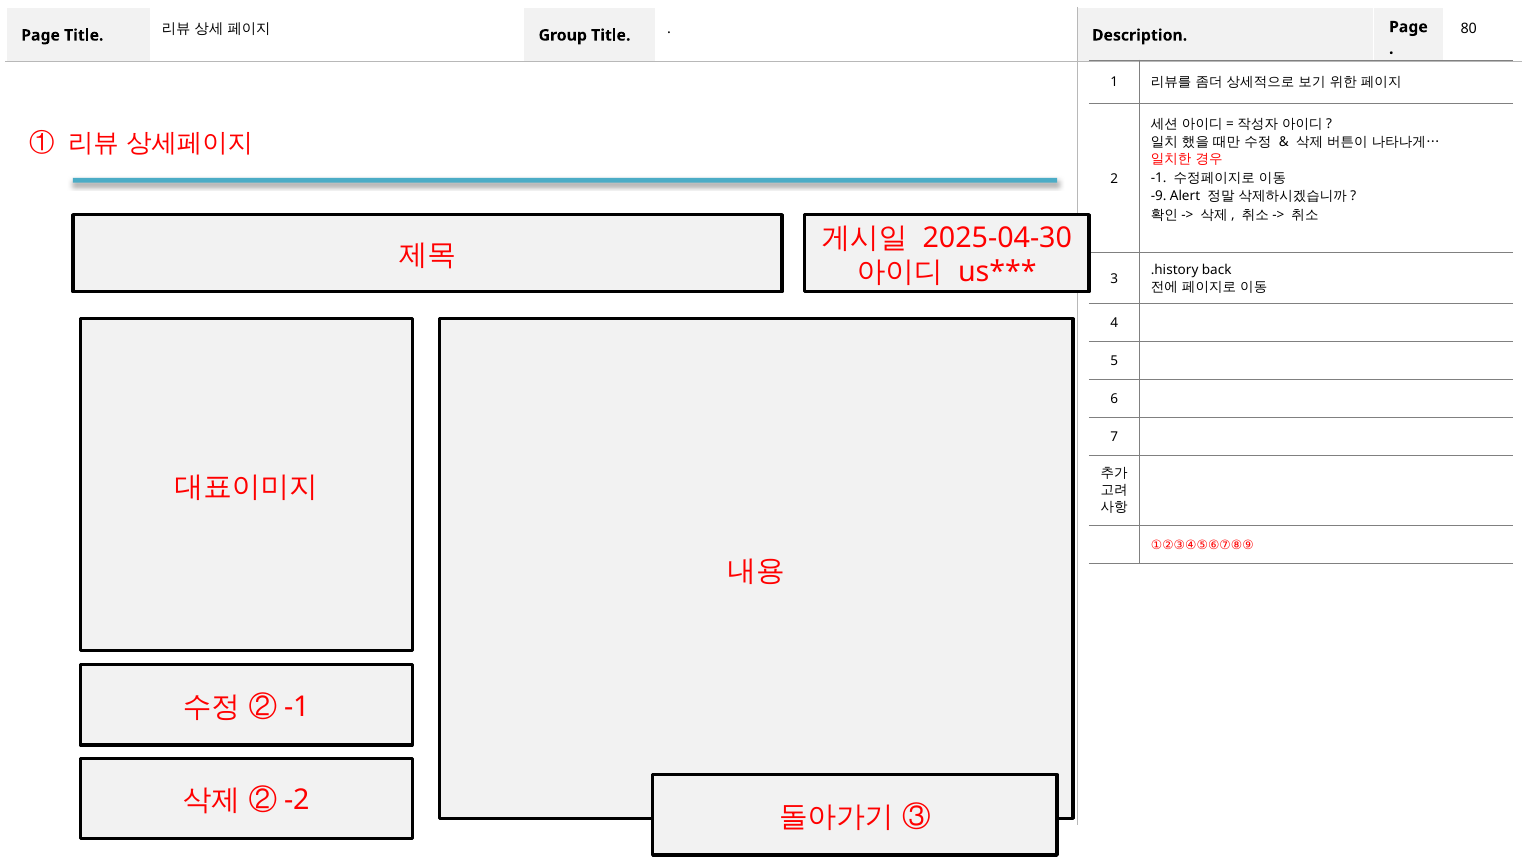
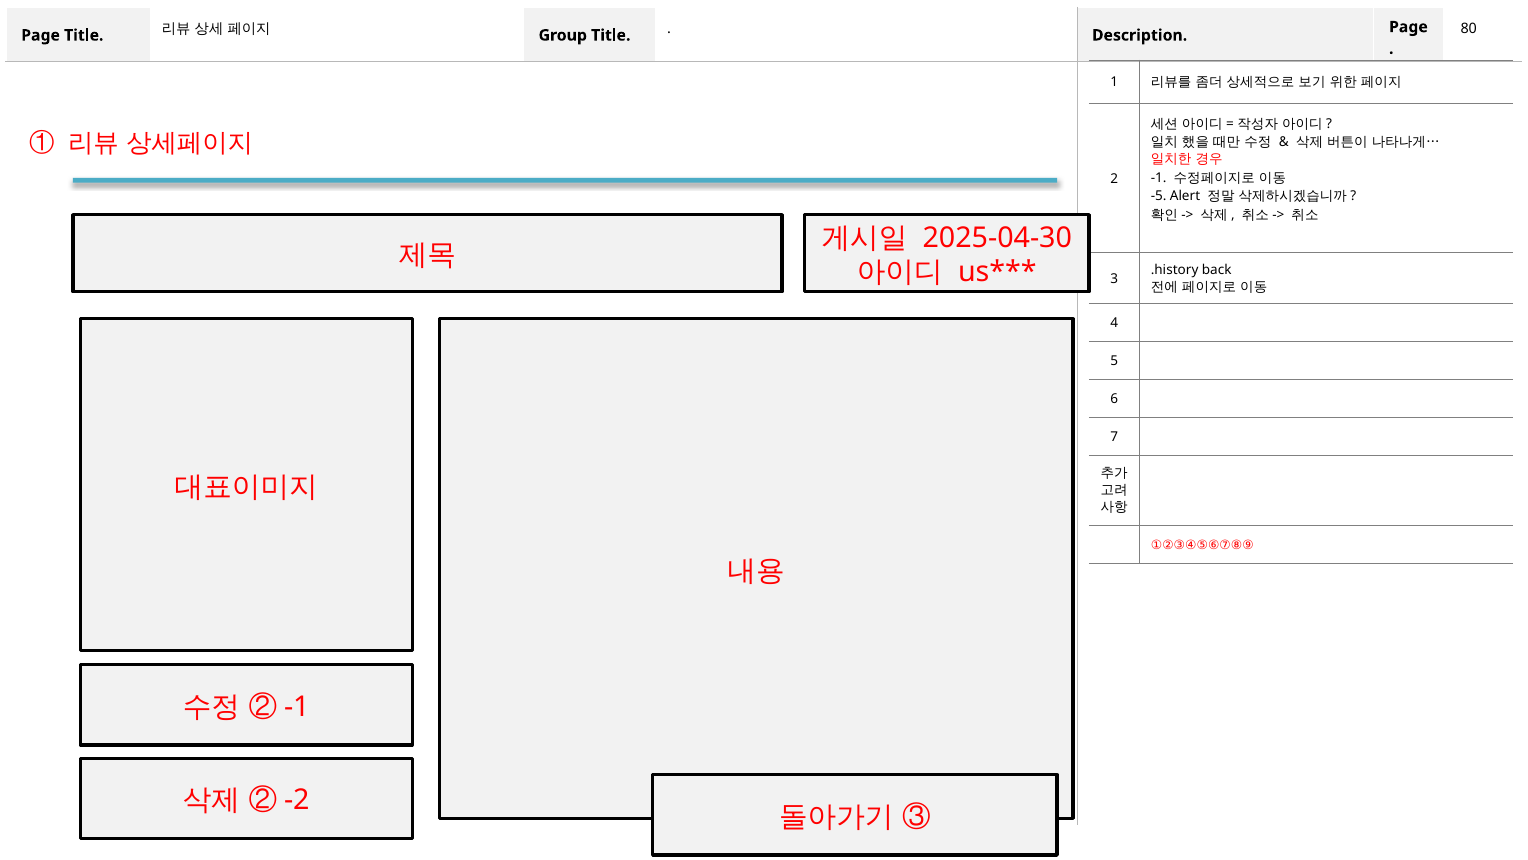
-9: -9 -> -5
